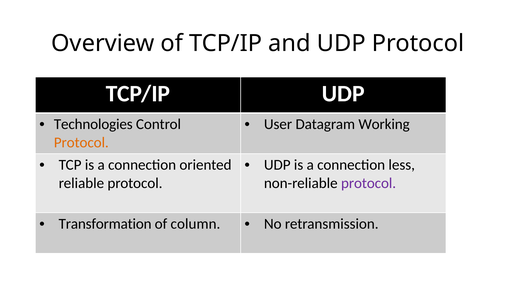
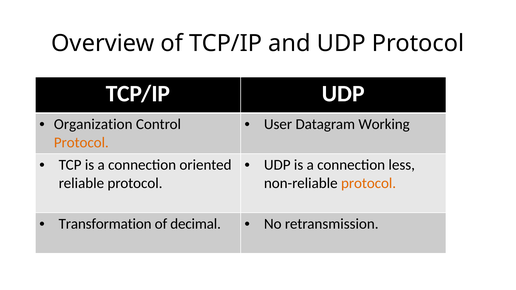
Technologies: Technologies -> Organization
protocol at (369, 183) colour: purple -> orange
column: column -> decimal
